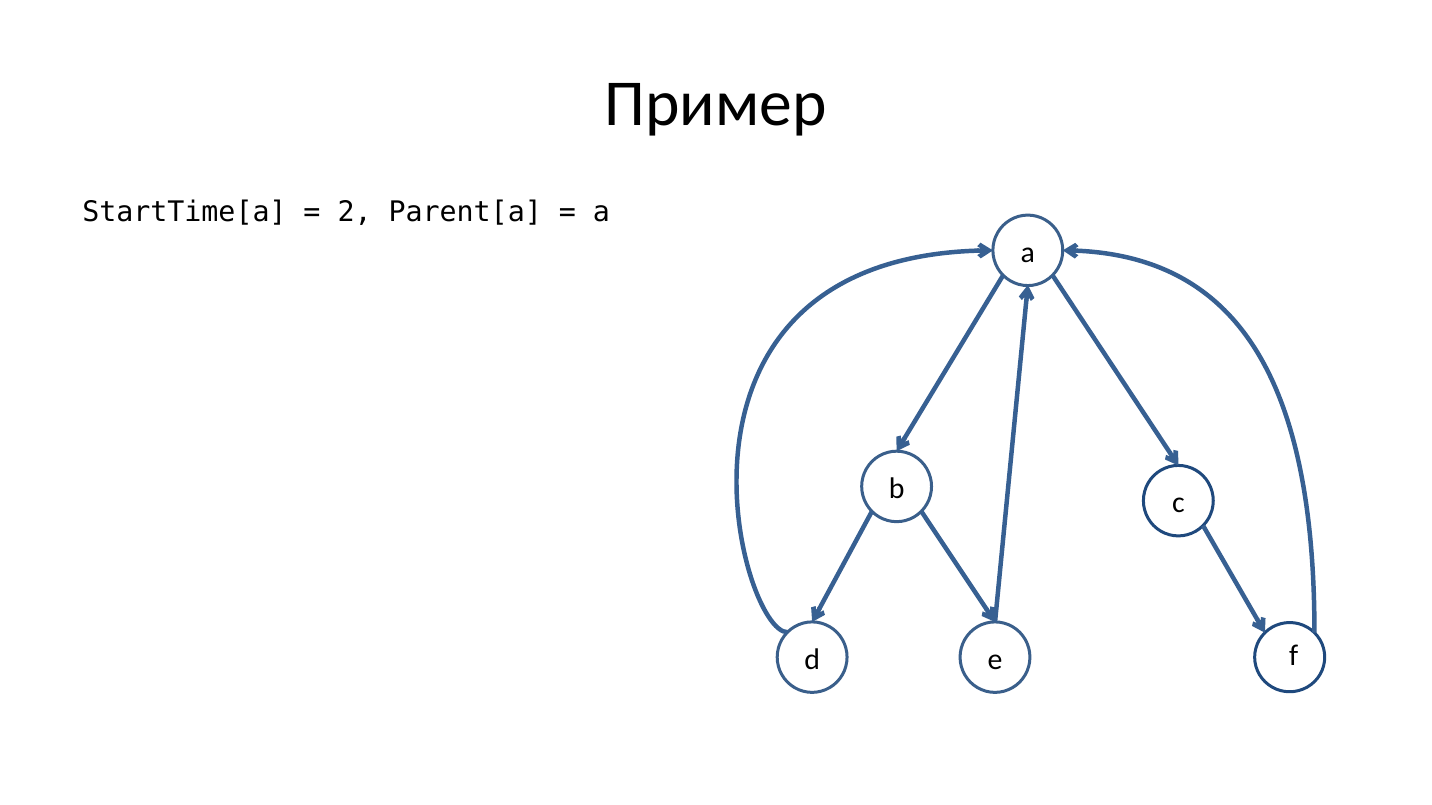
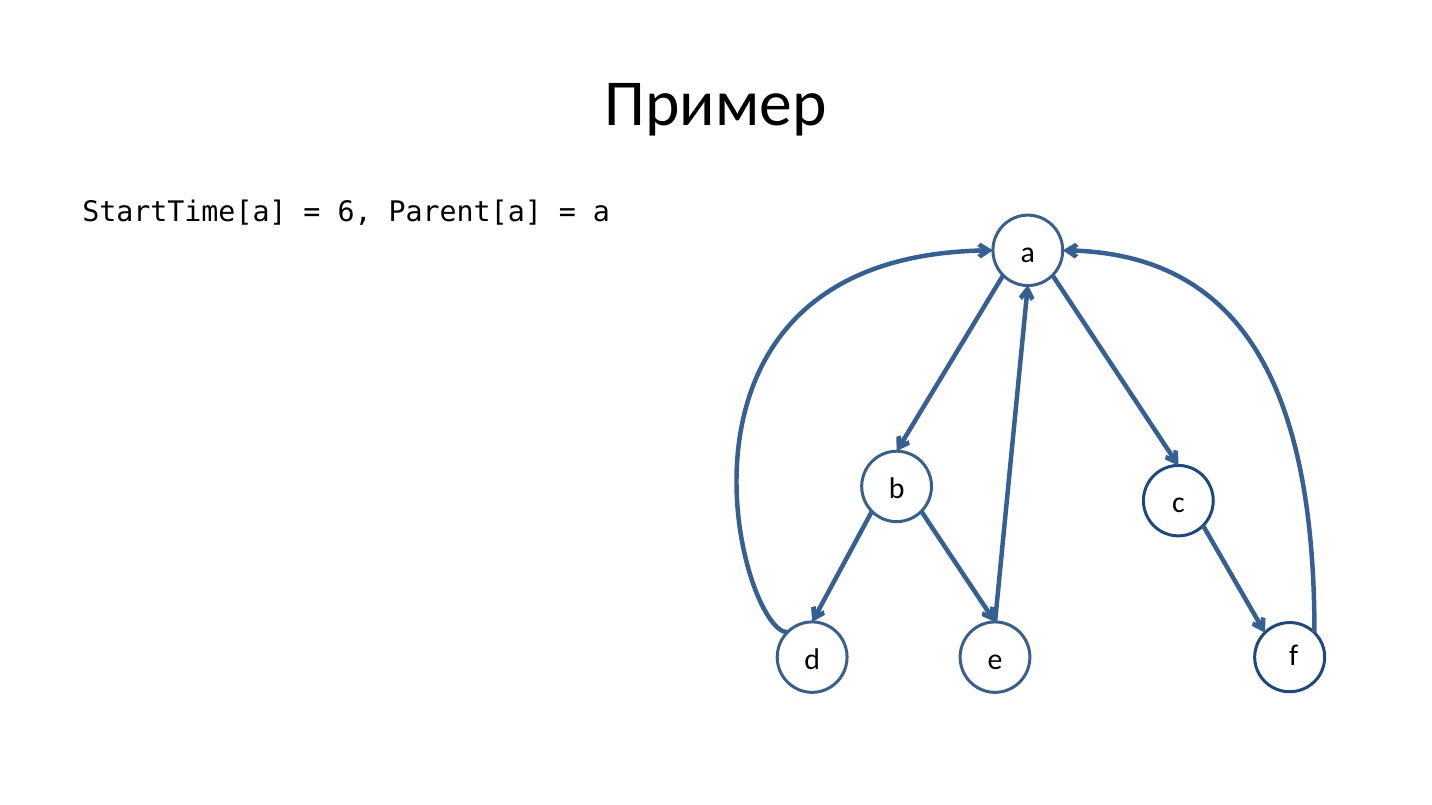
2 at (355, 212): 2 -> 6
